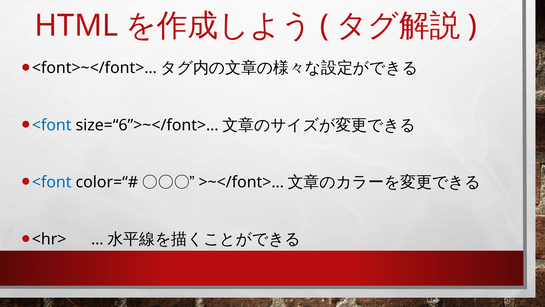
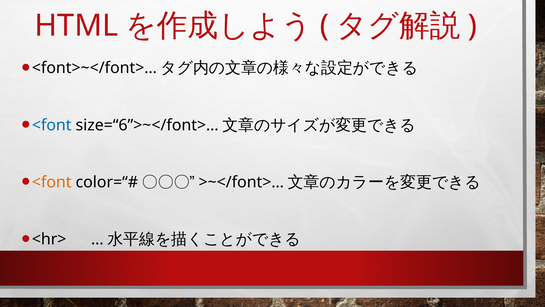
<font at (52, 182) colour: blue -> orange
